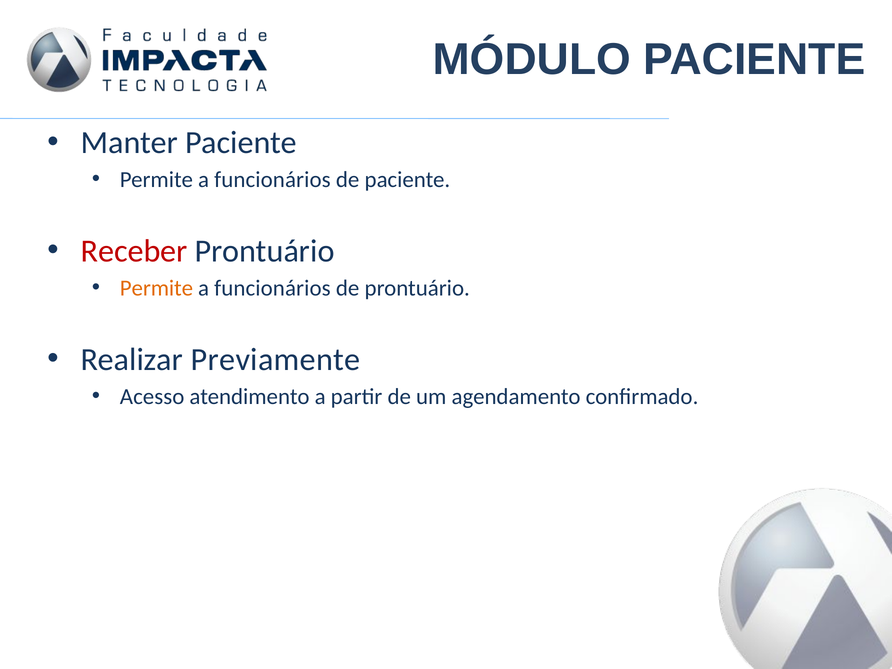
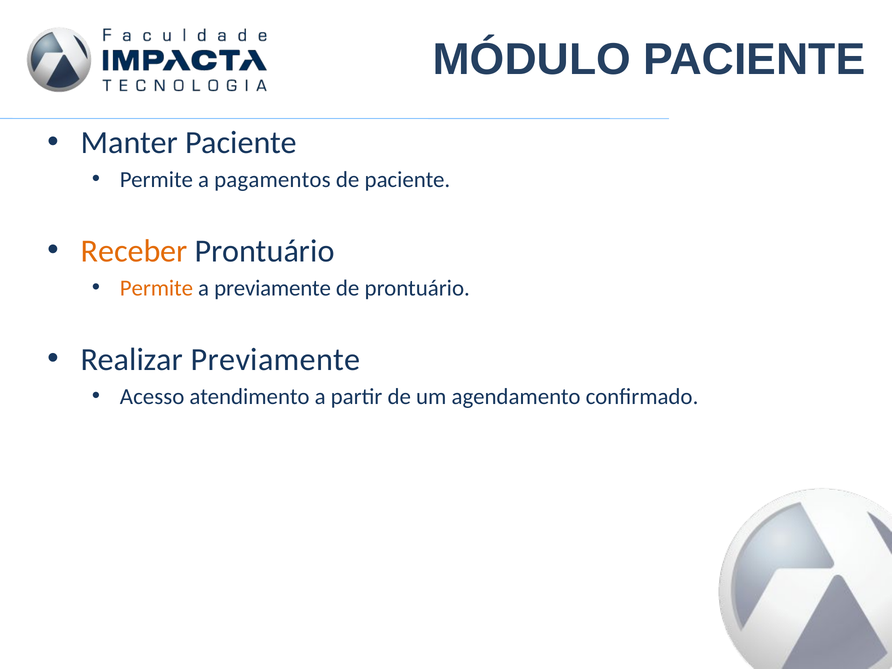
funcionários at (272, 180): funcionários -> pagamentos
Receber colour: red -> orange
funcionários at (272, 288): funcionários -> previamente
